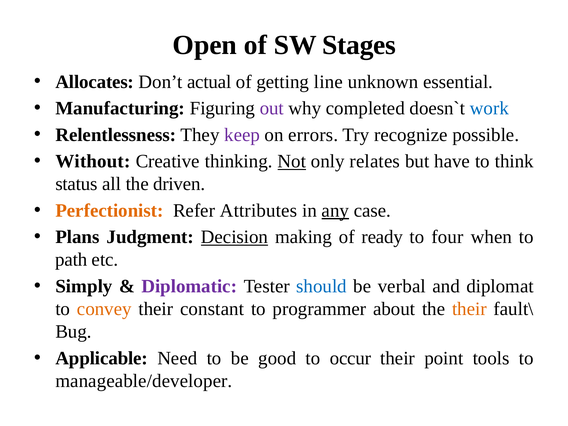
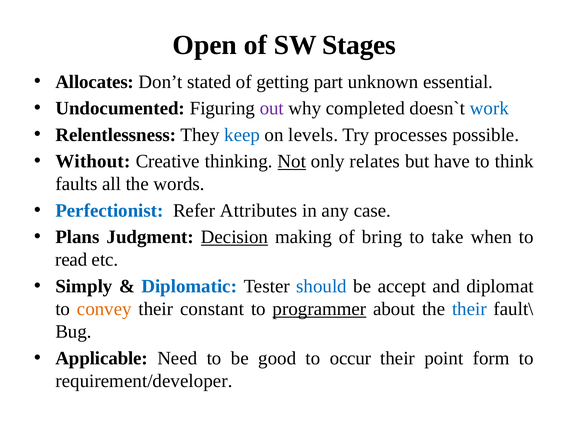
actual: actual -> stated
line: line -> part
Manufacturing: Manufacturing -> Undocumented
keep colour: purple -> blue
errors: errors -> levels
recognize: recognize -> processes
status: status -> faults
driven: driven -> words
Perfectionist colour: orange -> blue
any underline: present -> none
ready: ready -> bring
four: four -> take
path: path -> read
Diplomatic colour: purple -> blue
verbal: verbal -> accept
programmer underline: none -> present
their at (469, 309) colour: orange -> blue
tools: tools -> form
manageable/developer: manageable/developer -> requirement/developer
